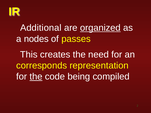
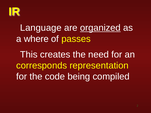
Additional: Additional -> Language
nodes: nodes -> where
the at (36, 77) underline: present -> none
